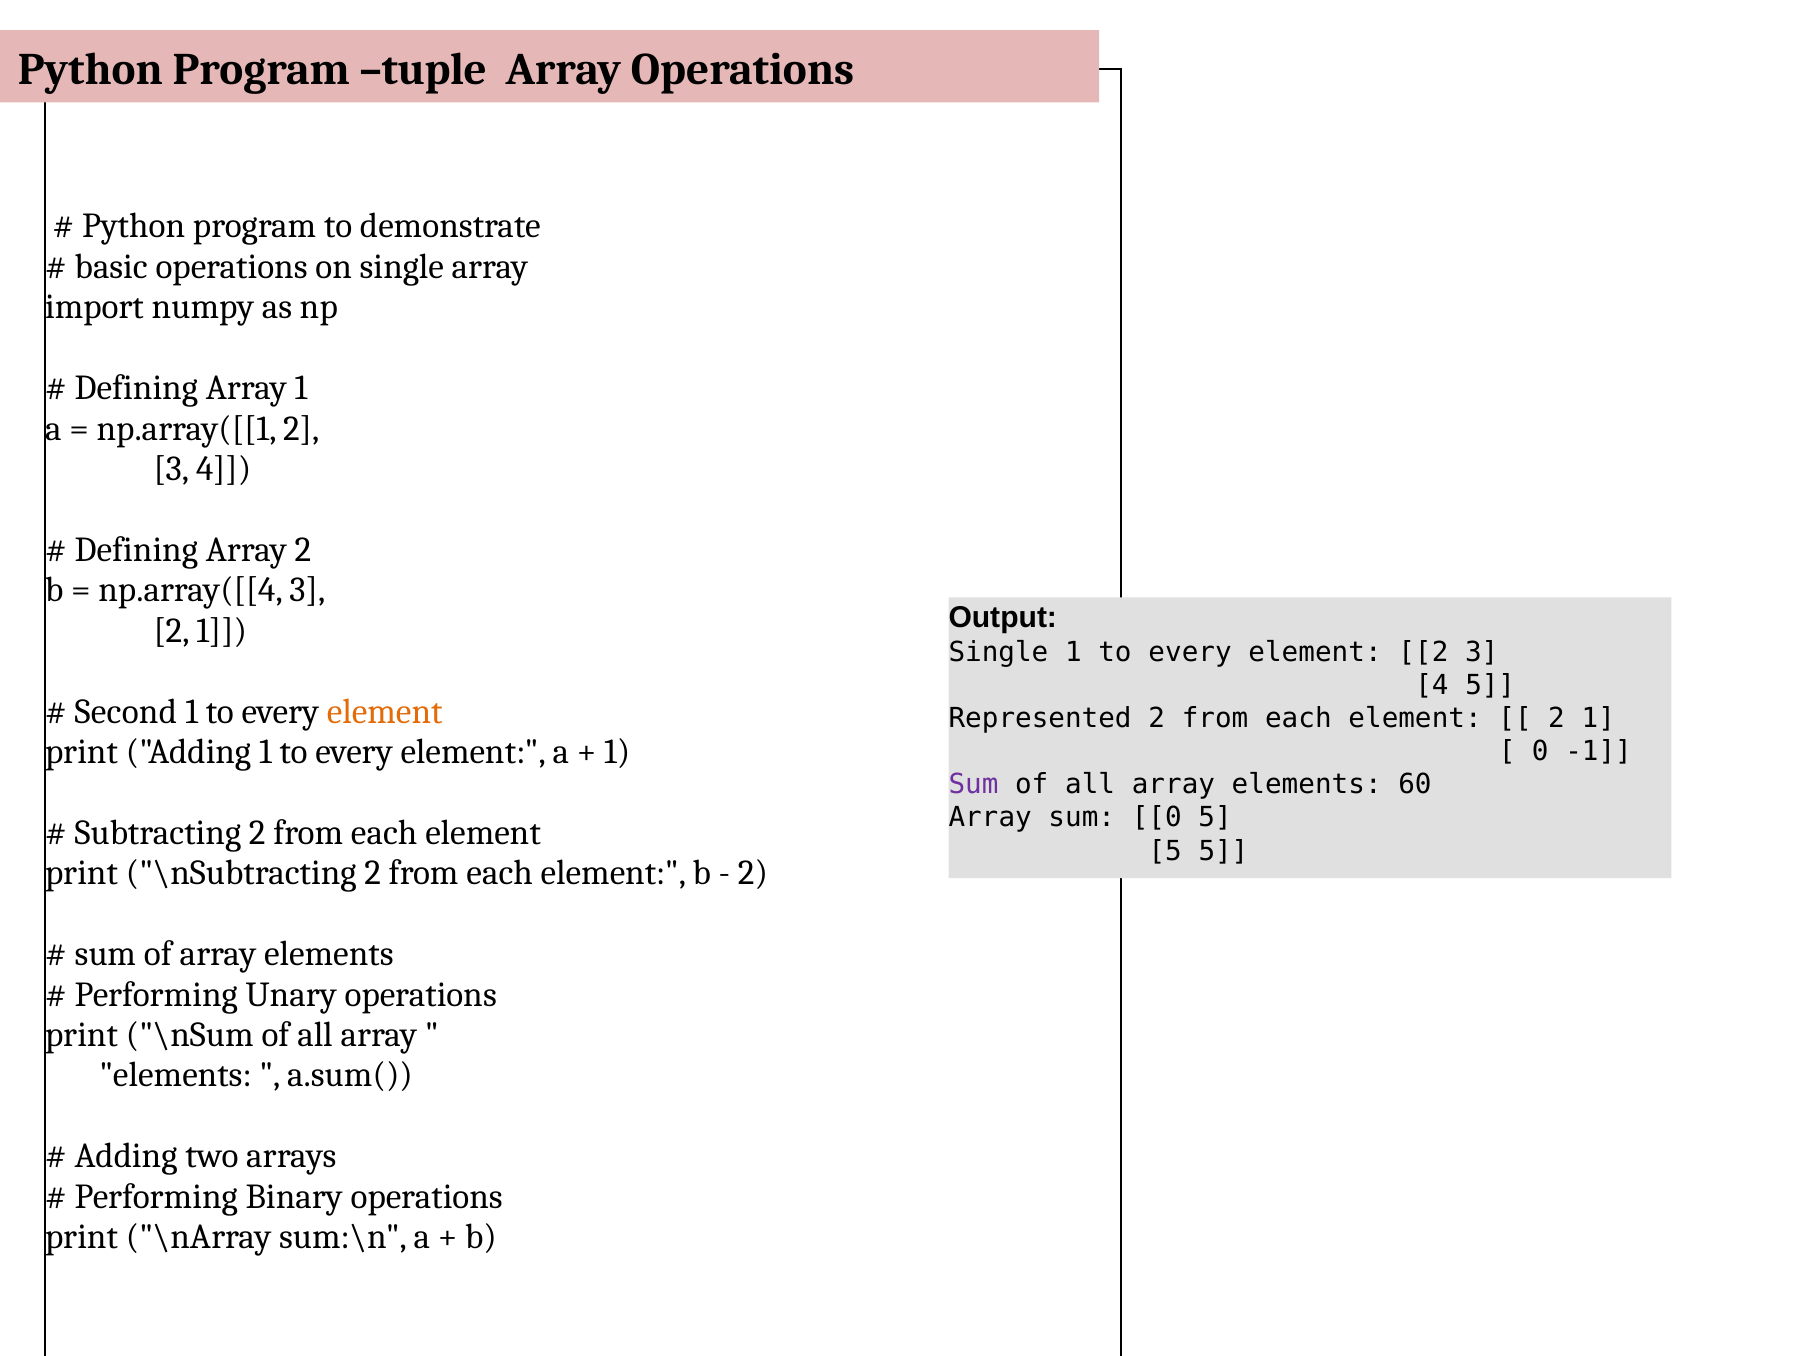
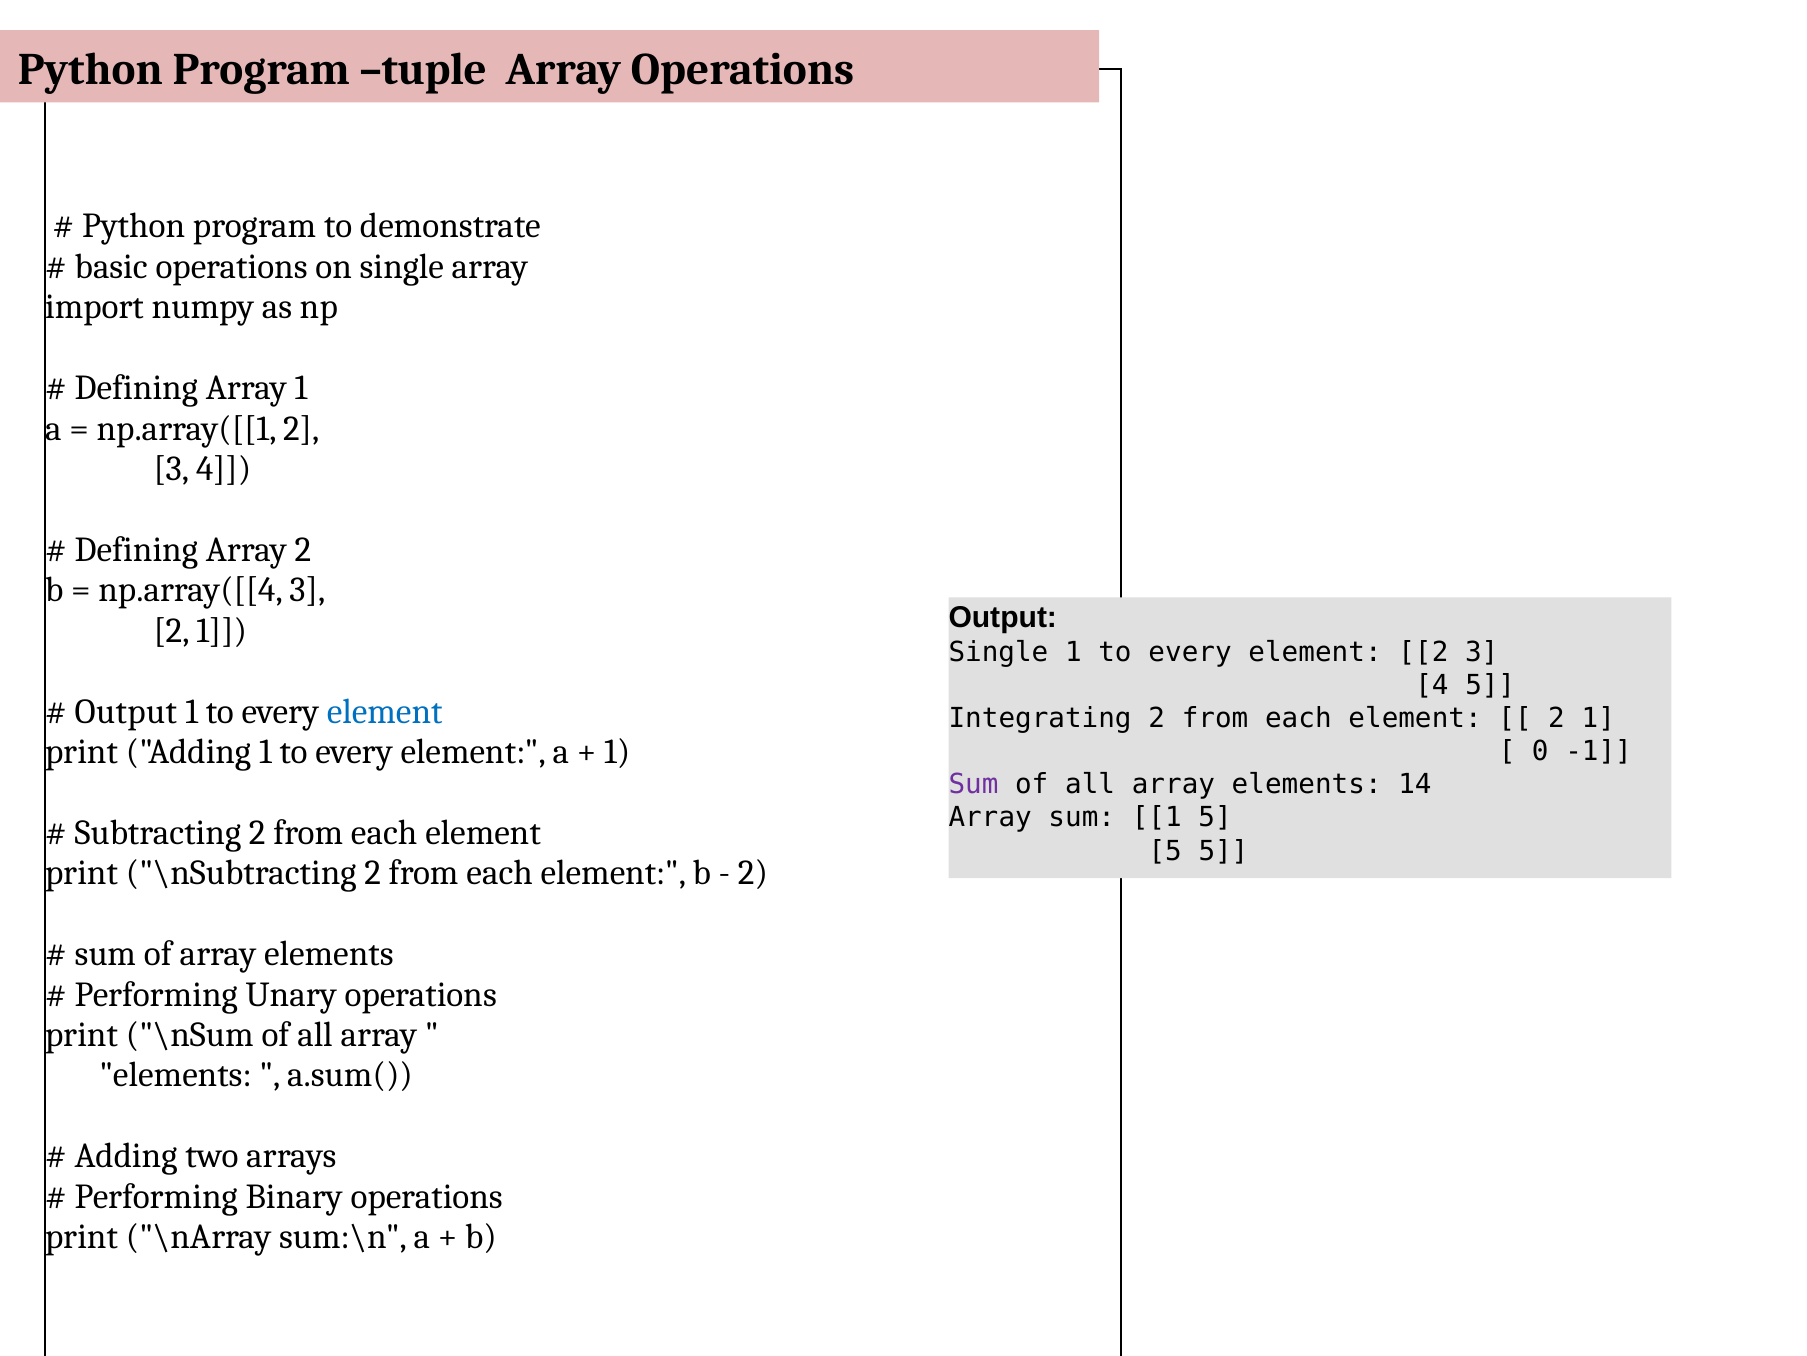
Second at (126, 711): Second -> Output
element at (385, 711) colour: orange -> blue
Represented: Represented -> Integrating
60: 60 -> 14
sum 0: 0 -> 1
